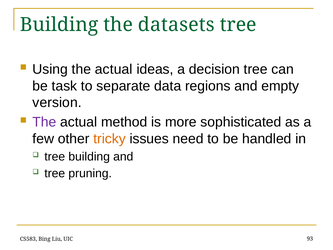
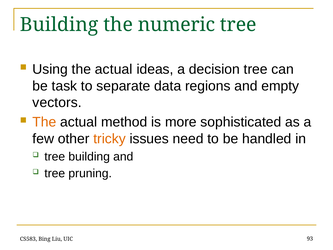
datasets: datasets -> numeric
version: version -> vectors
The at (44, 122) colour: purple -> orange
